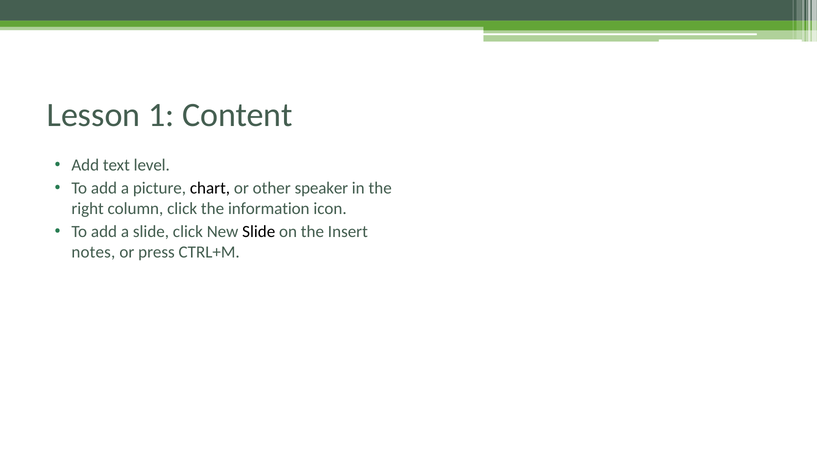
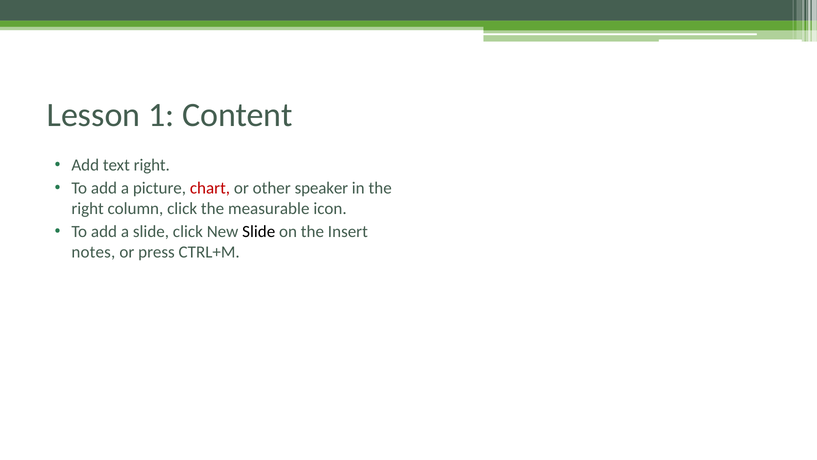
text level: level -> right
chart colour: black -> red
information: information -> measurable
